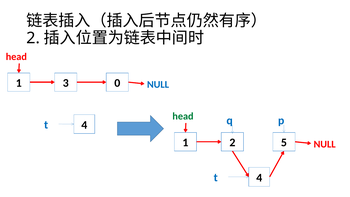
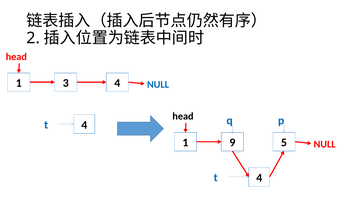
3 0: 0 -> 4
head at (183, 116) colour: green -> black
1 2: 2 -> 9
